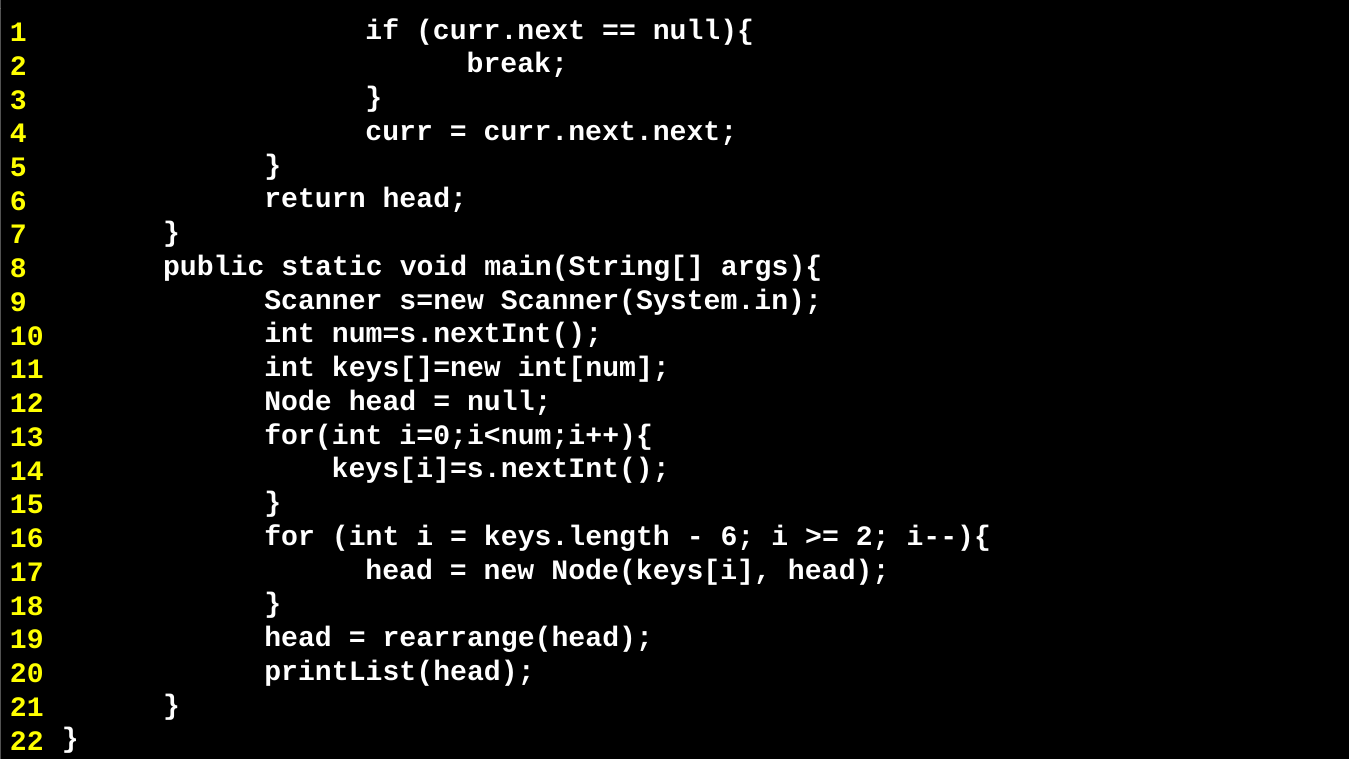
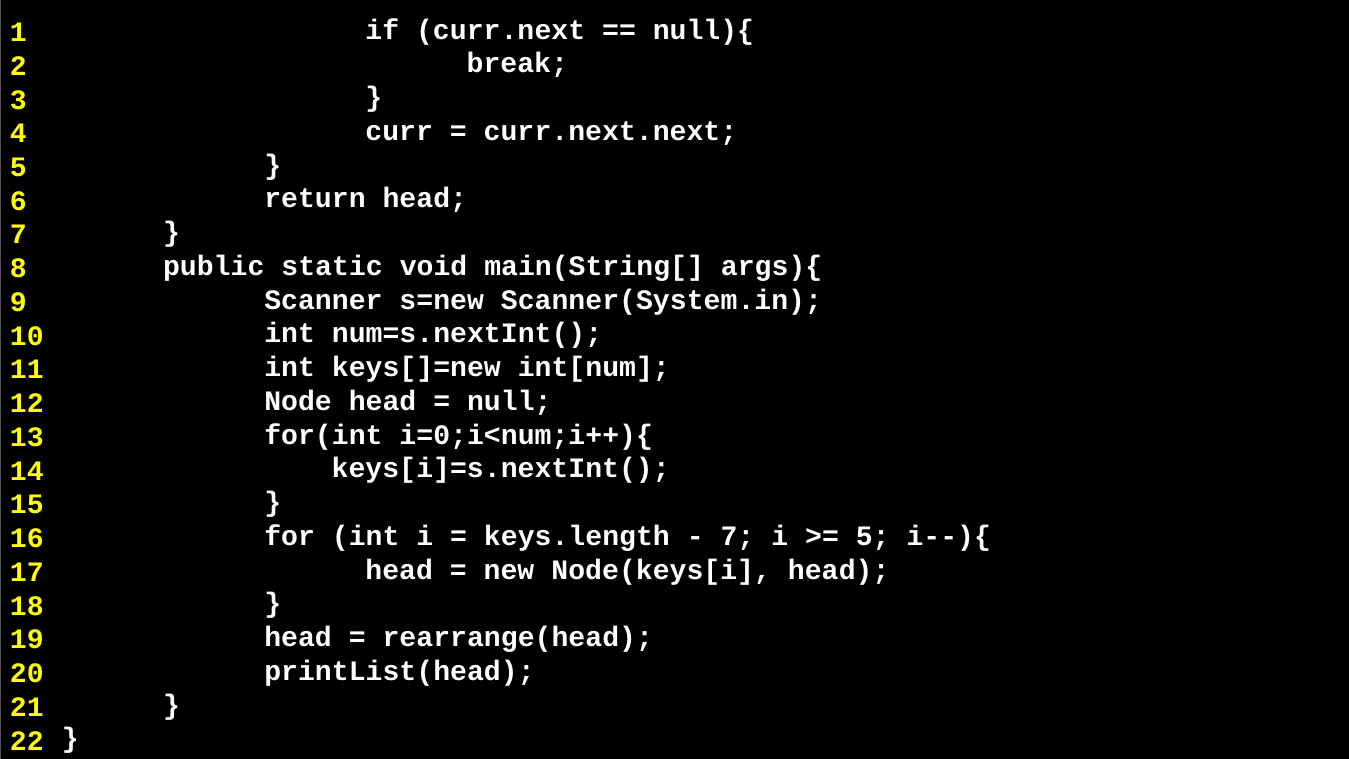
6 at (737, 536): 6 -> 7
2 at (873, 536): 2 -> 5
